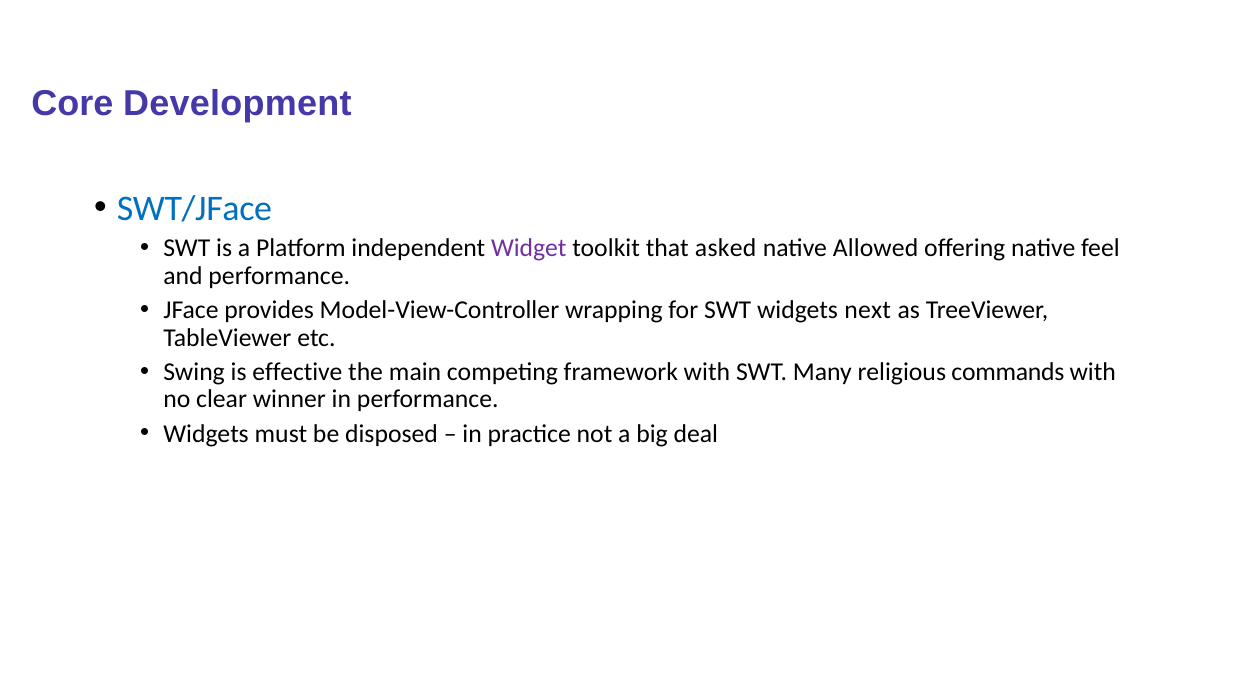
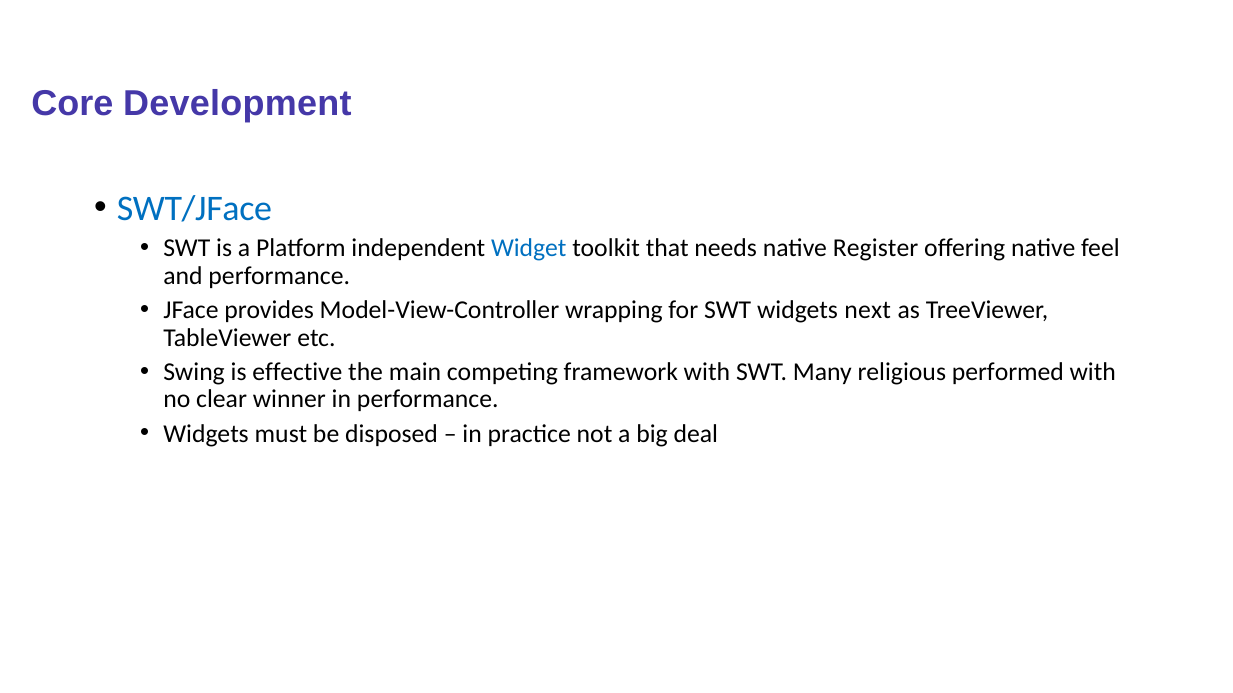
Widget colour: purple -> blue
asked: asked -> needs
Allowed: Allowed -> Register
commands: commands -> performed
